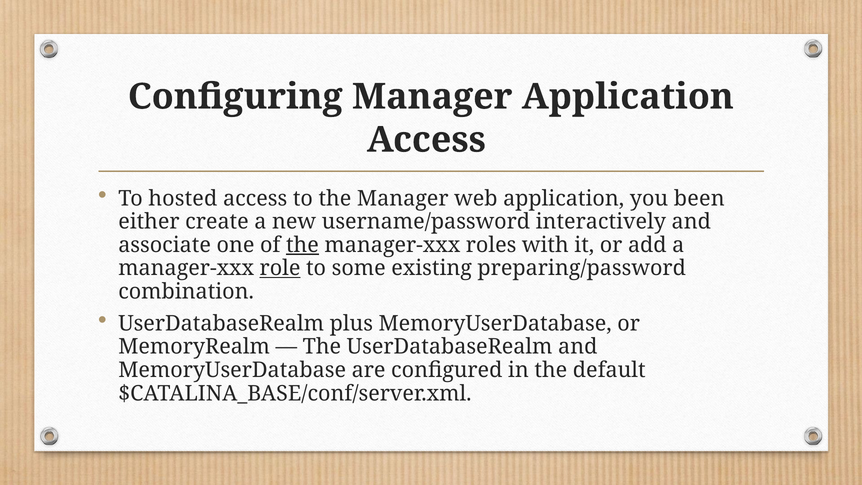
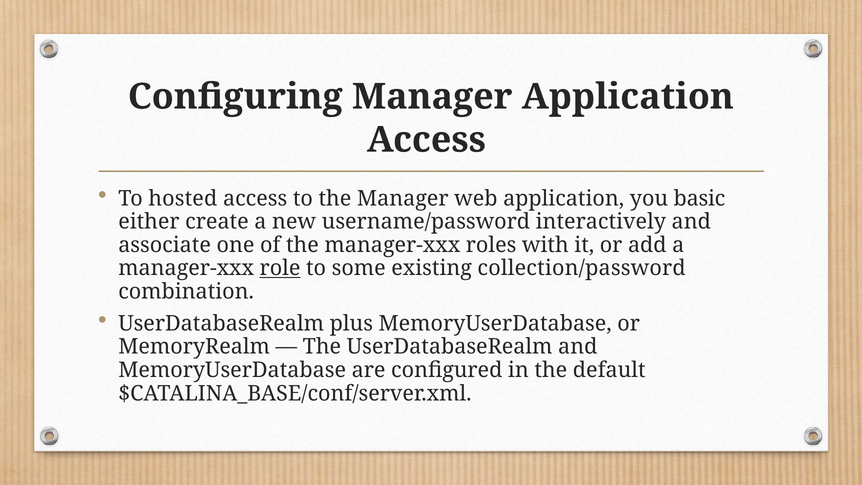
been: been -> basic
the at (302, 245) underline: present -> none
preparing/password: preparing/password -> collection/password
